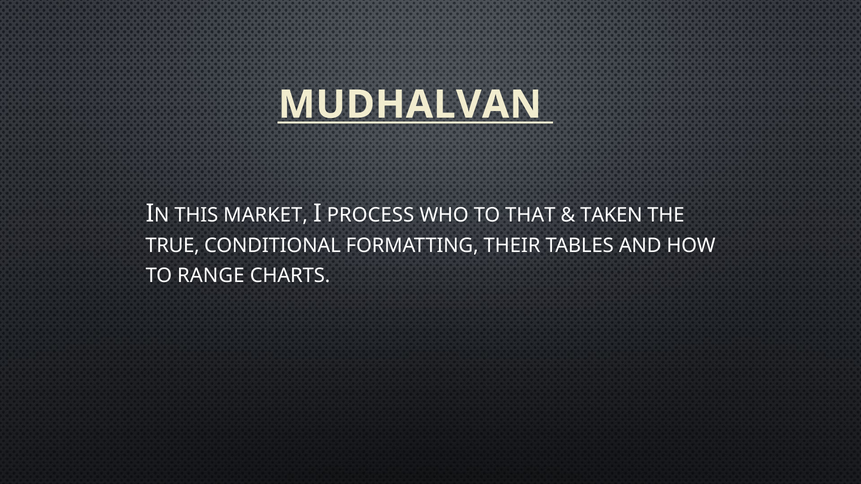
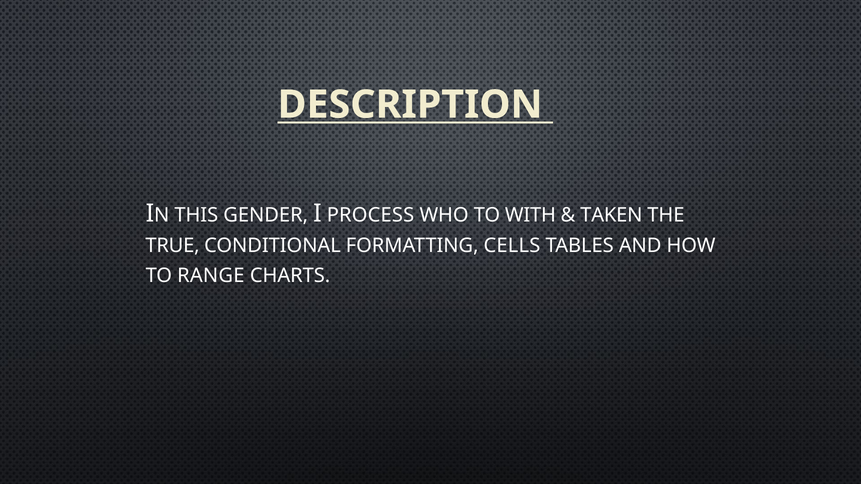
MUDHALVAN: MUDHALVAN -> DESCRIPTION
MARKET: MARKET -> GENDER
THAT: THAT -> WITH
THEIR: THEIR -> CELLS
